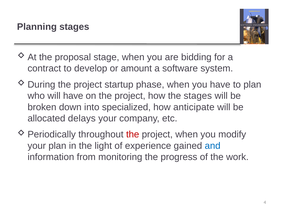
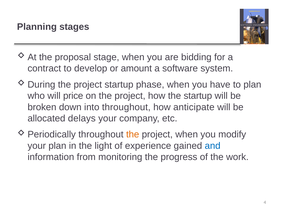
will have: have -> price
the stages: stages -> startup
into specialized: specialized -> throughout
the at (133, 135) colour: red -> orange
